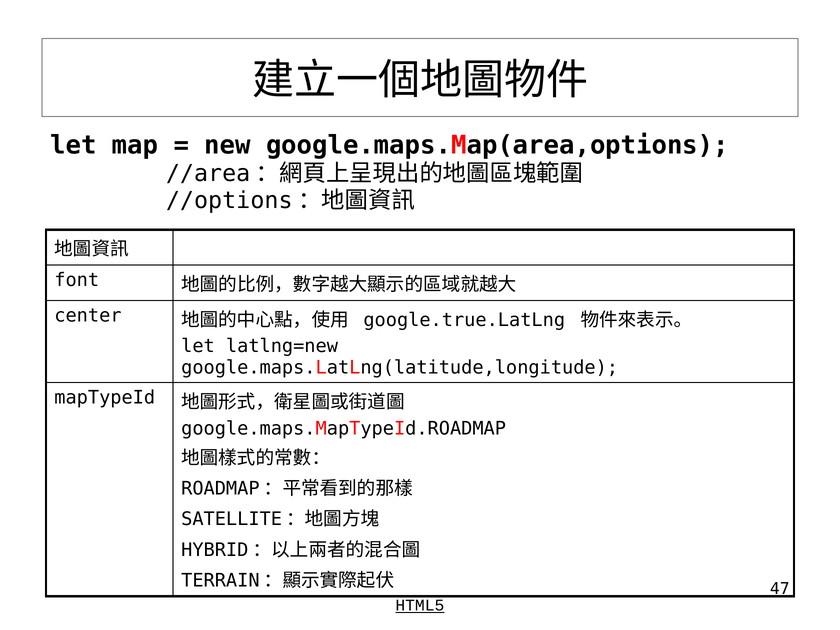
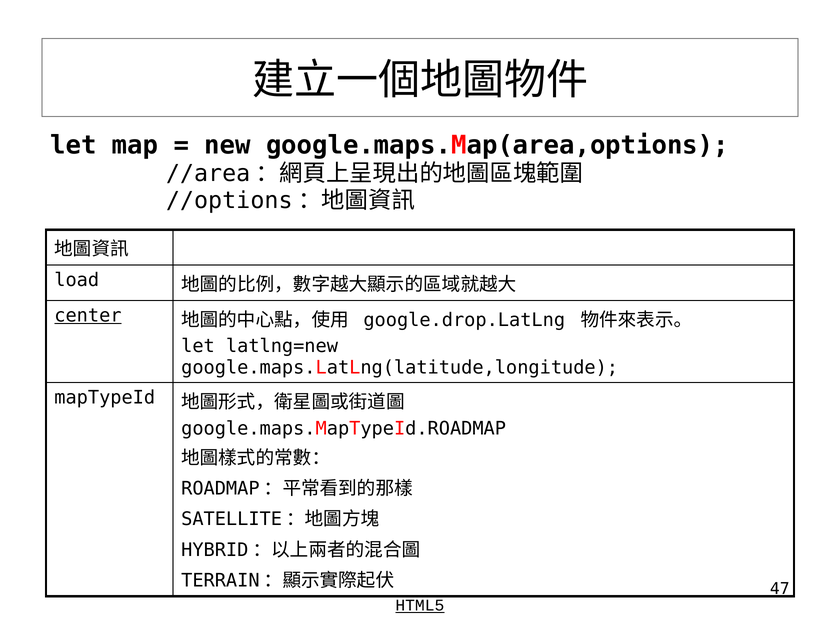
font: font -> load
center underline: none -> present
google.true.LatLng: google.true.LatLng -> google.drop.LatLng
